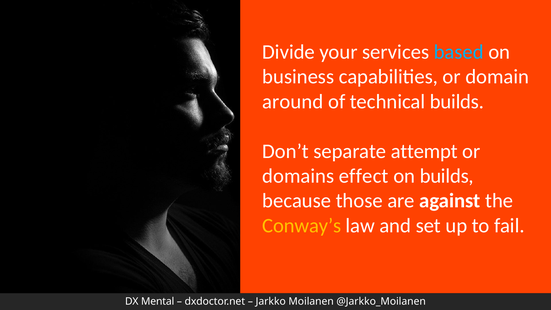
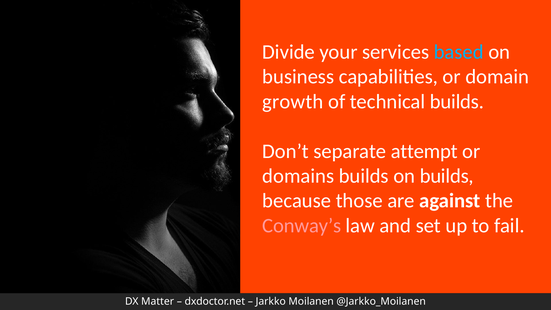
around: around -> growth
domains effect: effect -> builds
Conway’s colour: yellow -> pink
Mental: Mental -> Matter
